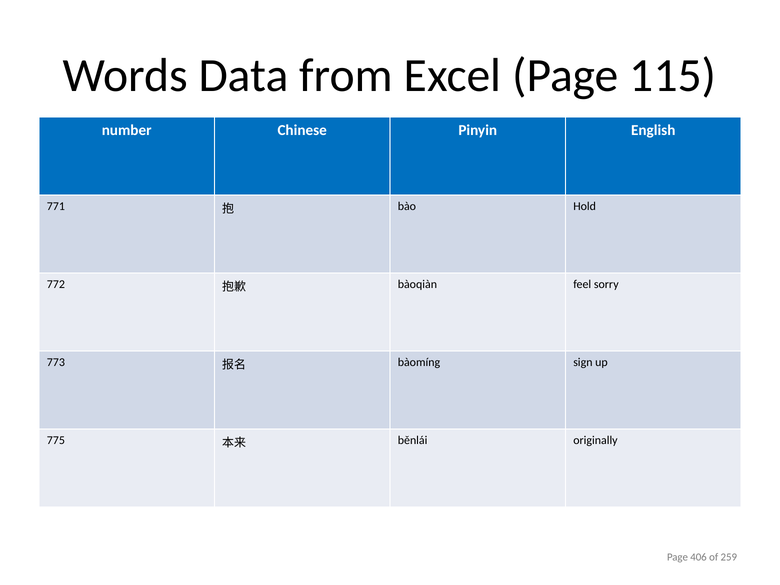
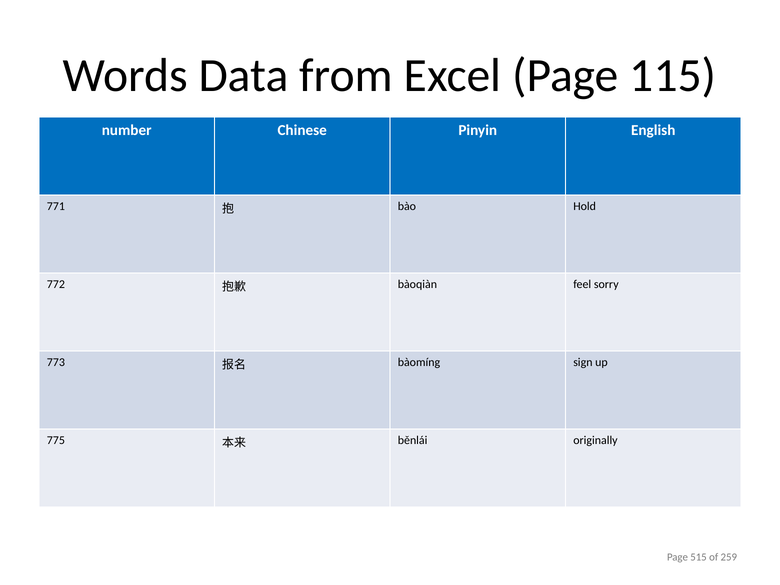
406: 406 -> 515
